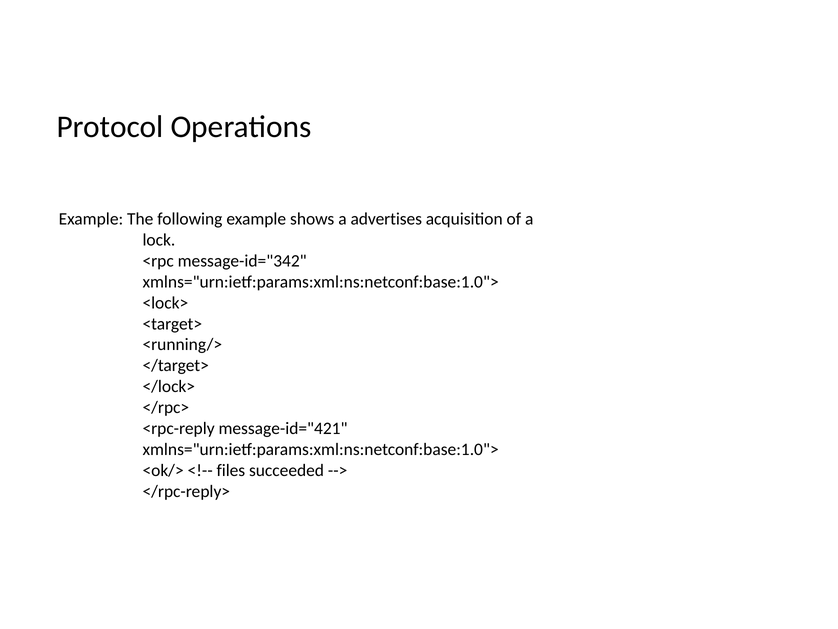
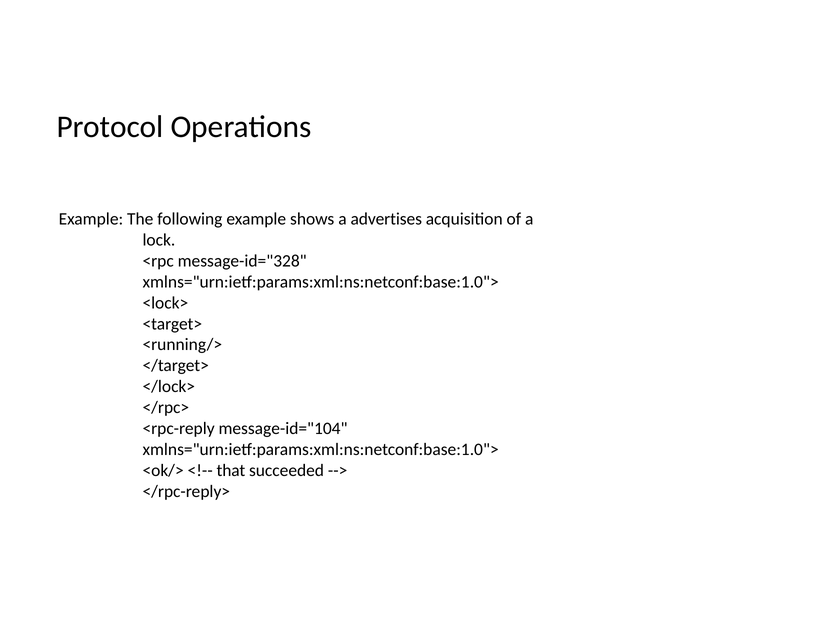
message-id="342: message-id="342 -> message-id="328
message-id="421: message-id="421 -> message-id="104
files: files -> that
